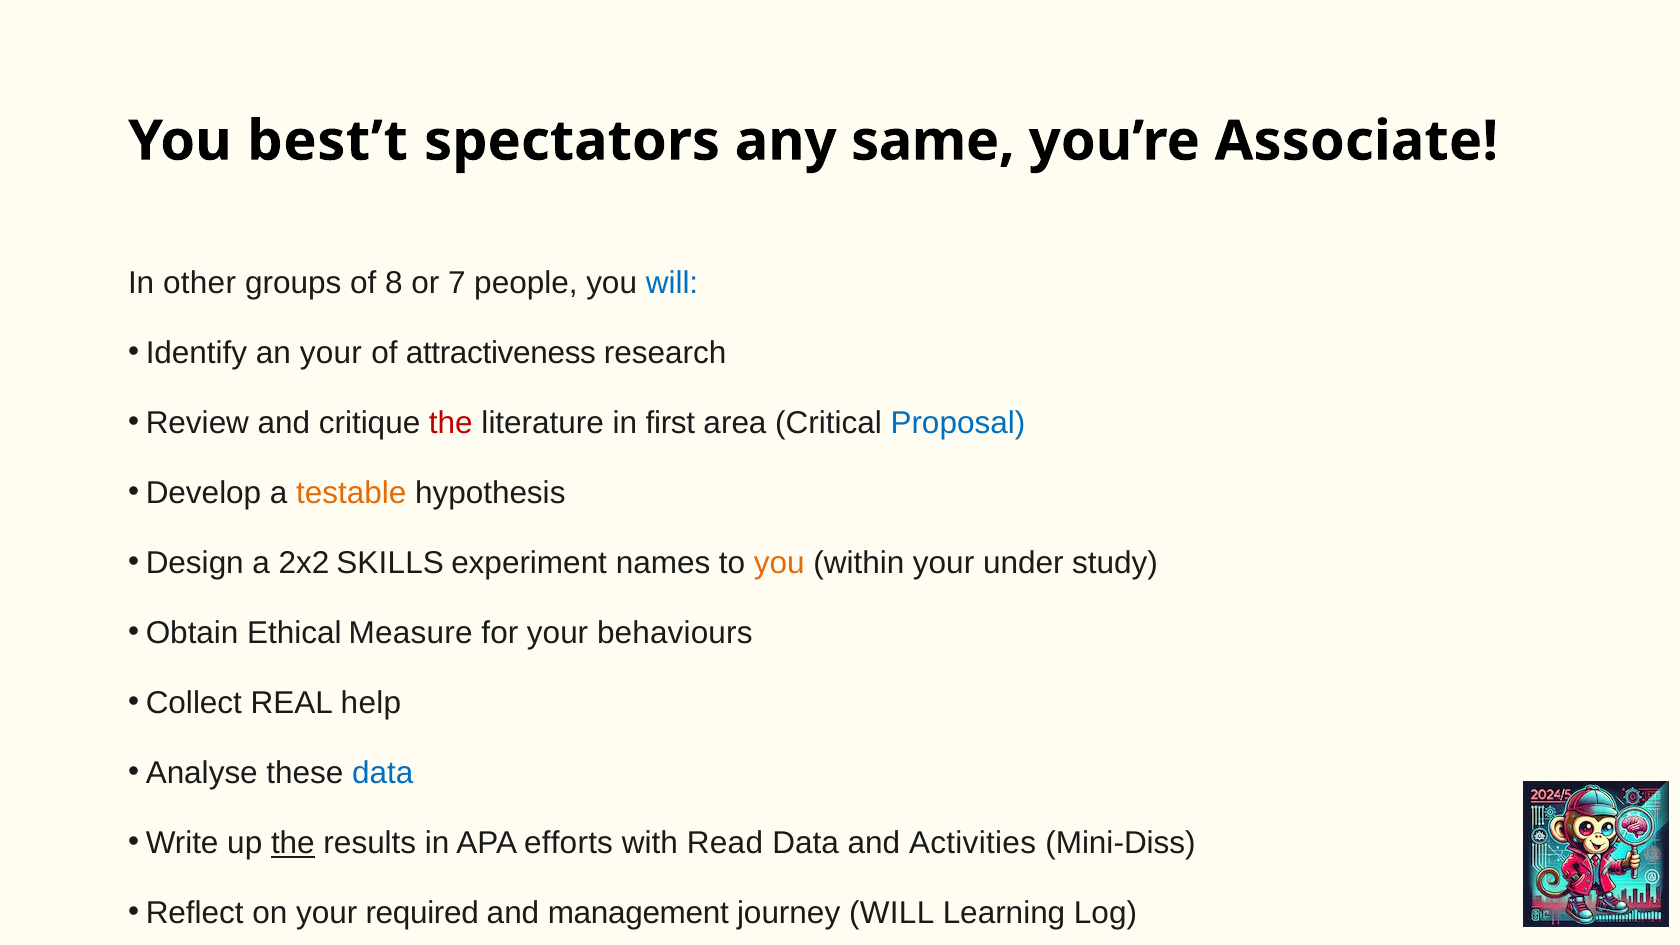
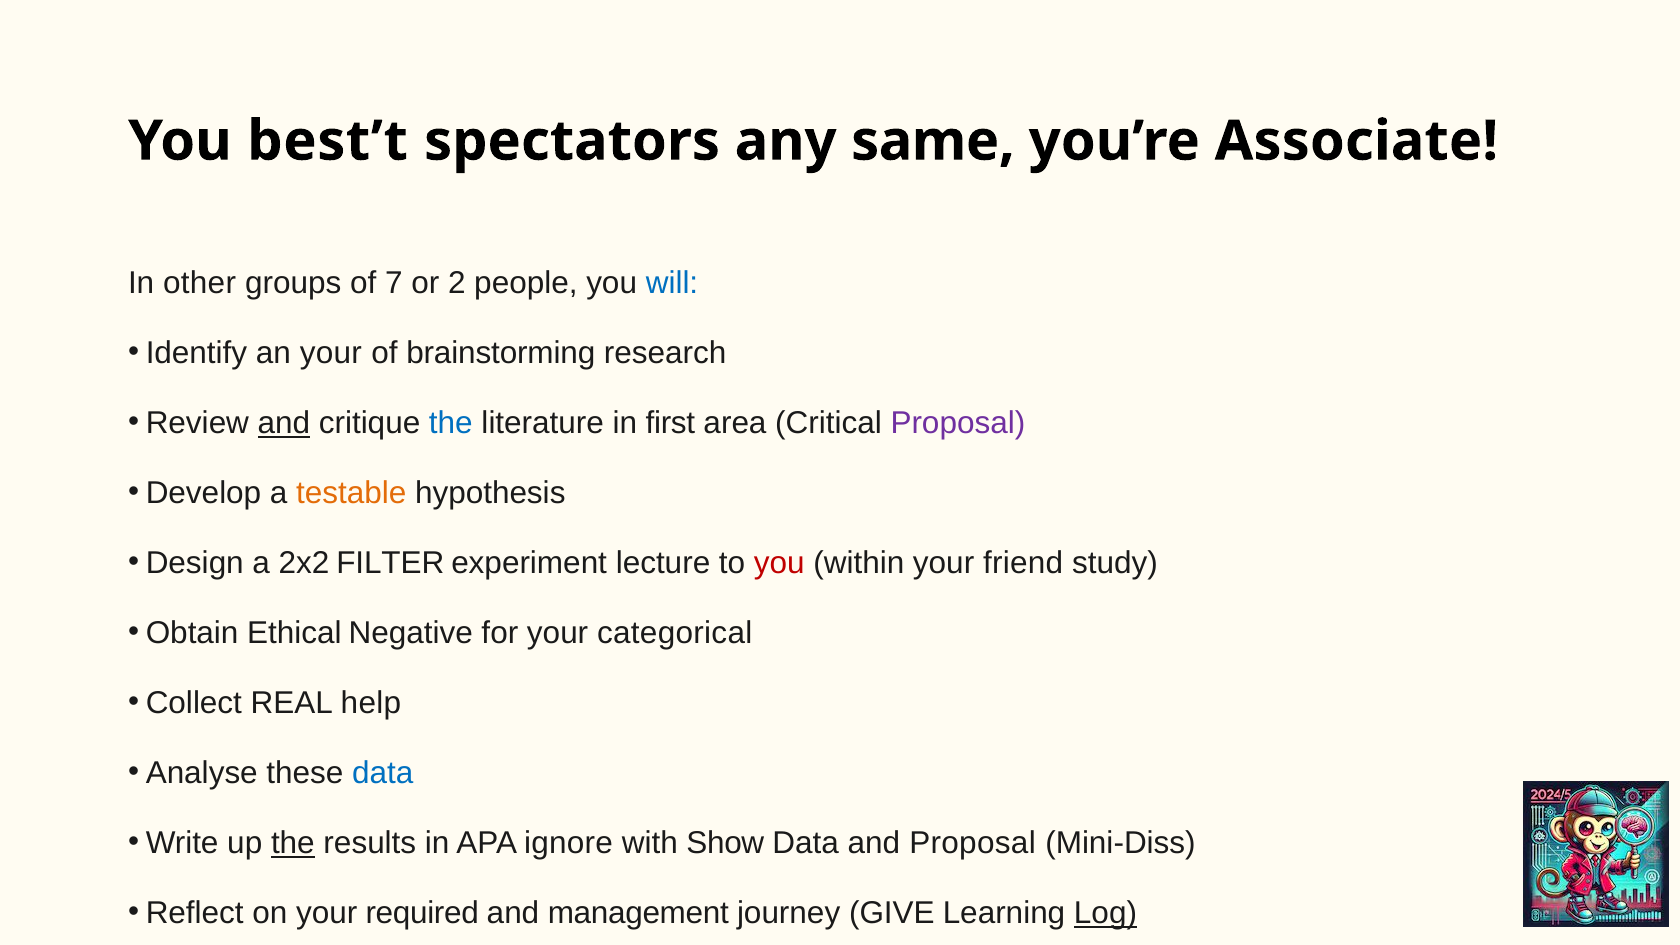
8: 8 -> 7
7: 7 -> 2
attractiveness: attractiveness -> brainstorming
and at (284, 423) underline: none -> present
the at (451, 423) colour: red -> blue
Proposal at (958, 423) colour: blue -> purple
SKILLS: SKILLS -> FILTER
names: names -> lecture
you at (779, 563) colour: orange -> red
under: under -> friend
Measure: Measure -> Negative
behaviours: behaviours -> categorical
efforts: efforts -> ignore
Read: Read -> Show
and Activities: Activities -> Proposal
journey WILL: WILL -> GIVE
Log underline: none -> present
